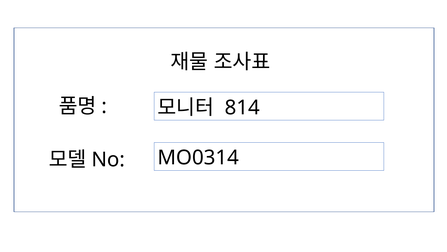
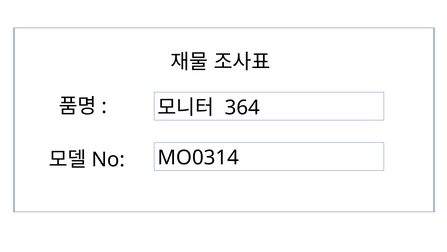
814: 814 -> 364
